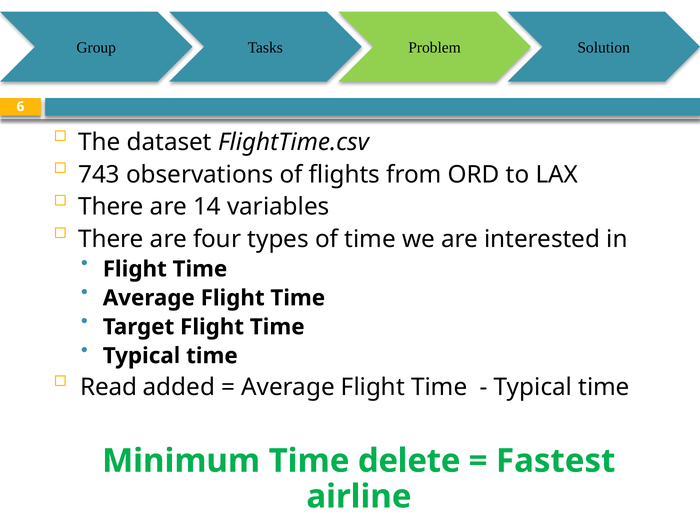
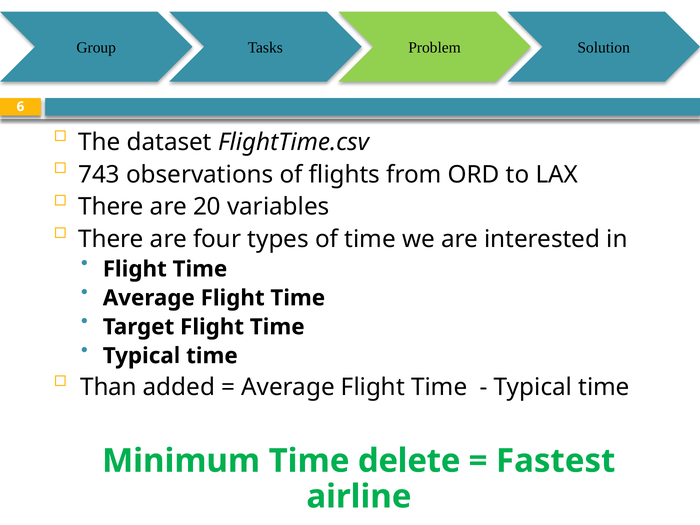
14: 14 -> 20
Read: Read -> Than
